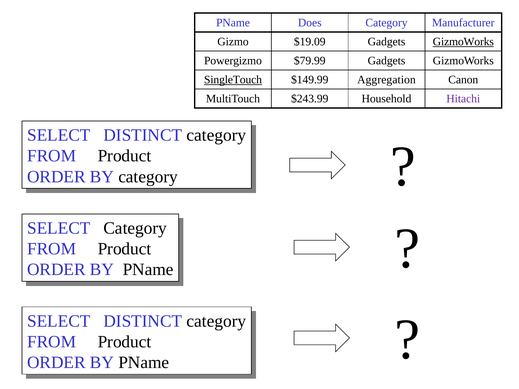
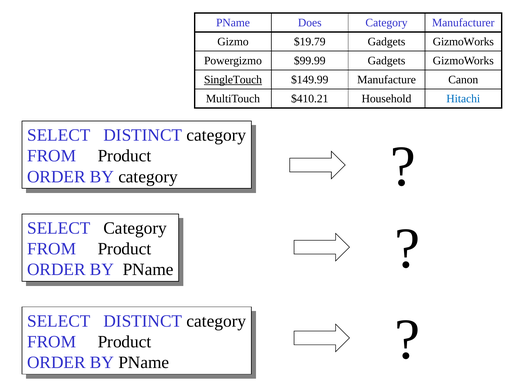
$19.09: $19.09 -> $19.79
GizmoWorks at (463, 42) underline: present -> none
$79.99: $79.99 -> $99.99
Aggregation: Aggregation -> Manufacture
$243.99: $243.99 -> $410.21
Hitachi colour: purple -> blue
